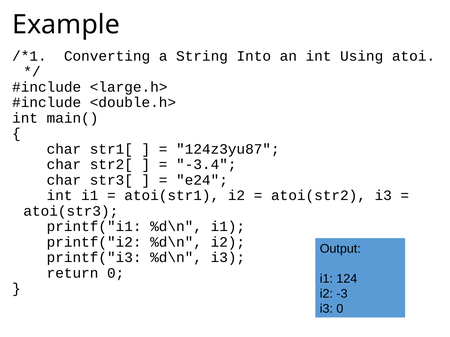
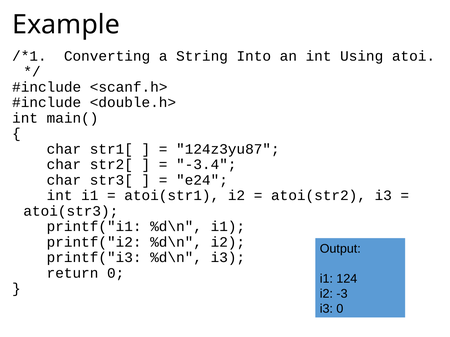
<large.h>: <large.h> -> <scanf.h>
